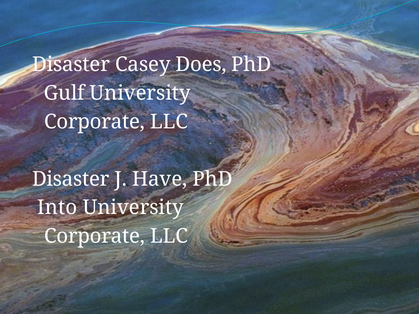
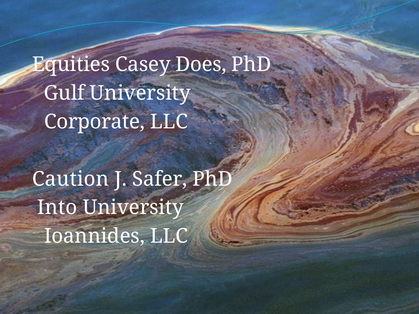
Disaster at (71, 65): Disaster -> Equities
Disaster at (71, 179): Disaster -> Caution
Have: Have -> Safer
Corporate at (95, 236): Corporate -> Ioannides
